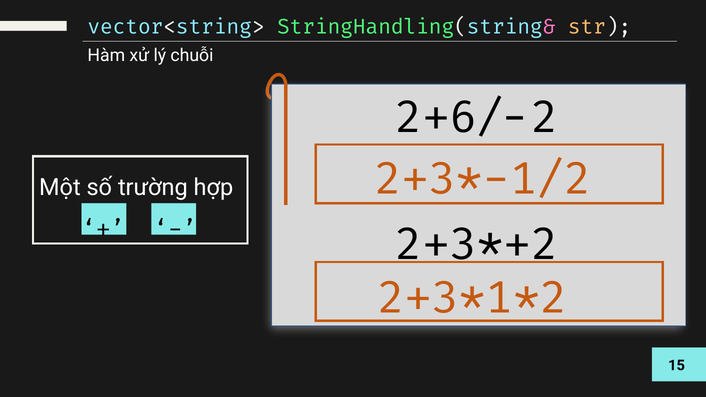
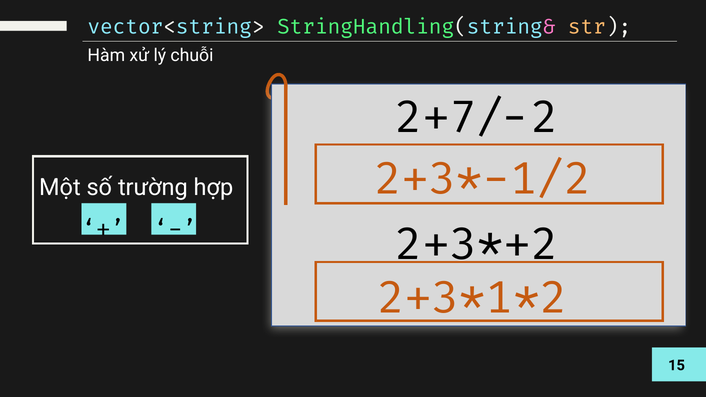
2+6/: 2+6/ -> 2+7/
